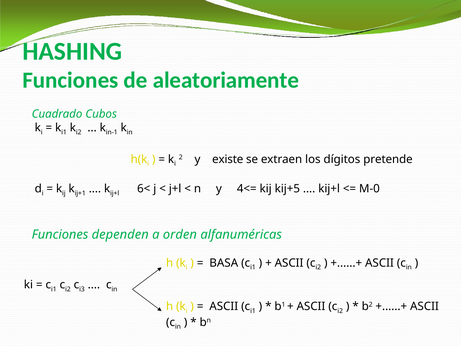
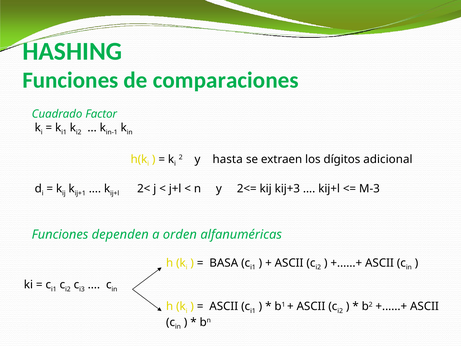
aleatoriamente: aleatoriamente -> comparaciones
Cubos: Cubos -> Factor
existe: existe -> hasta
pretende: pretende -> adicional
6<: 6< -> 2<
4<=: 4<= -> 2<=
kij+5: kij+5 -> kij+3
M-0: M-0 -> M-3
